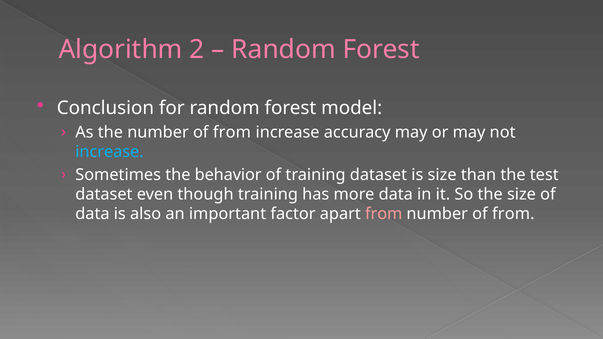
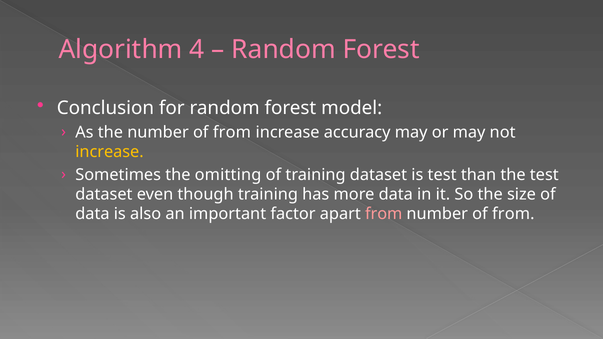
2: 2 -> 4
increase at (109, 152) colour: light blue -> yellow
behavior: behavior -> omitting
is size: size -> test
